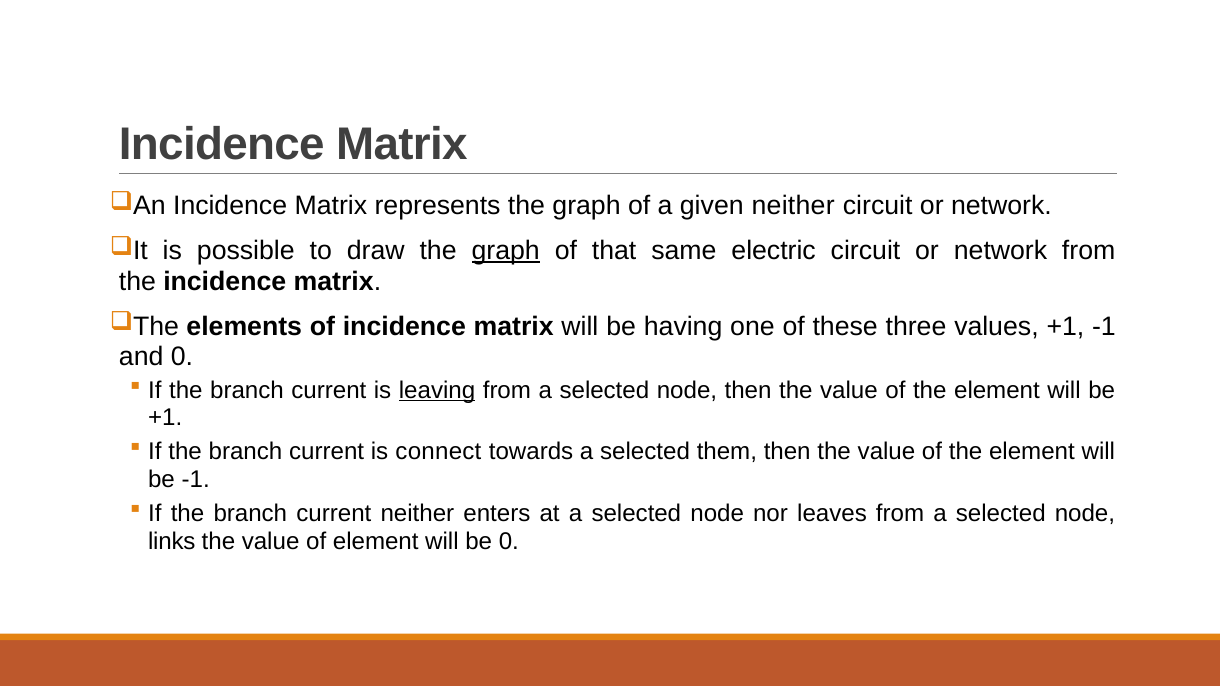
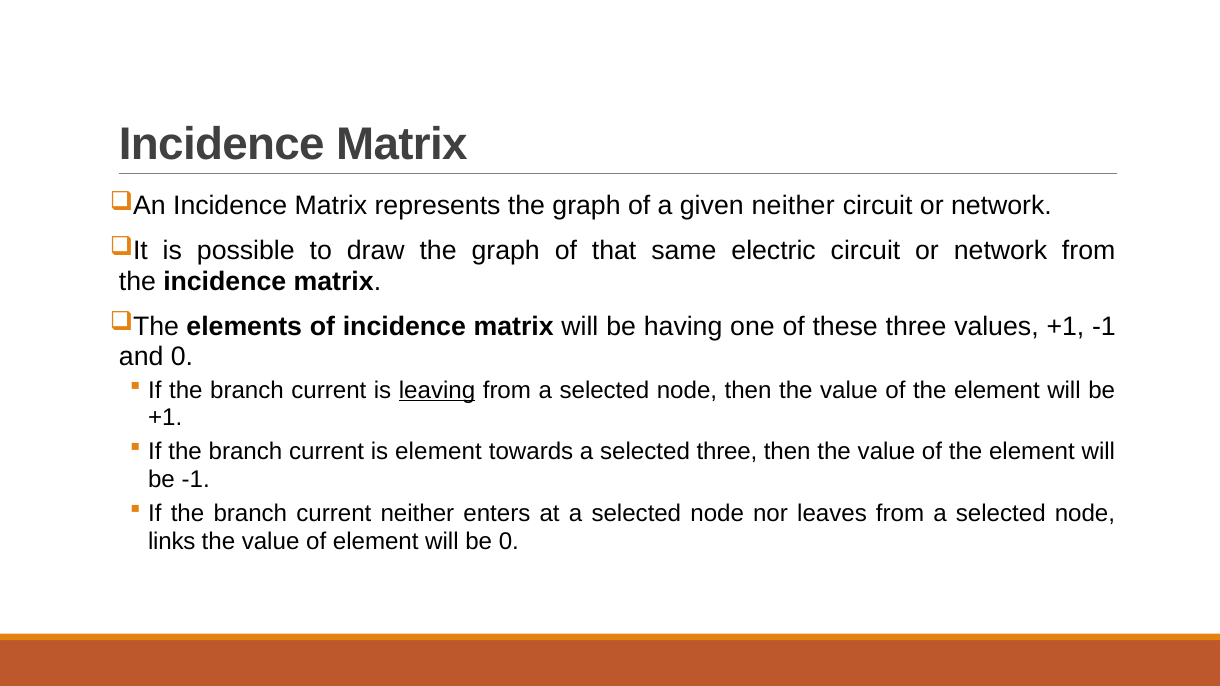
graph at (506, 251) underline: present -> none
is connect: connect -> element
selected them: them -> three
